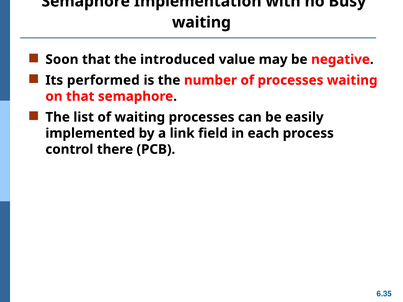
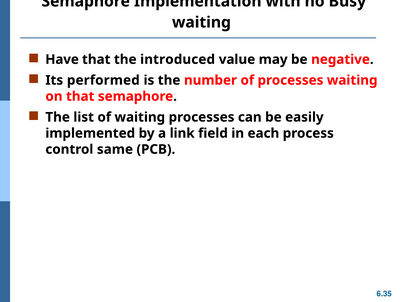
Soon: Soon -> Have
there: there -> same
